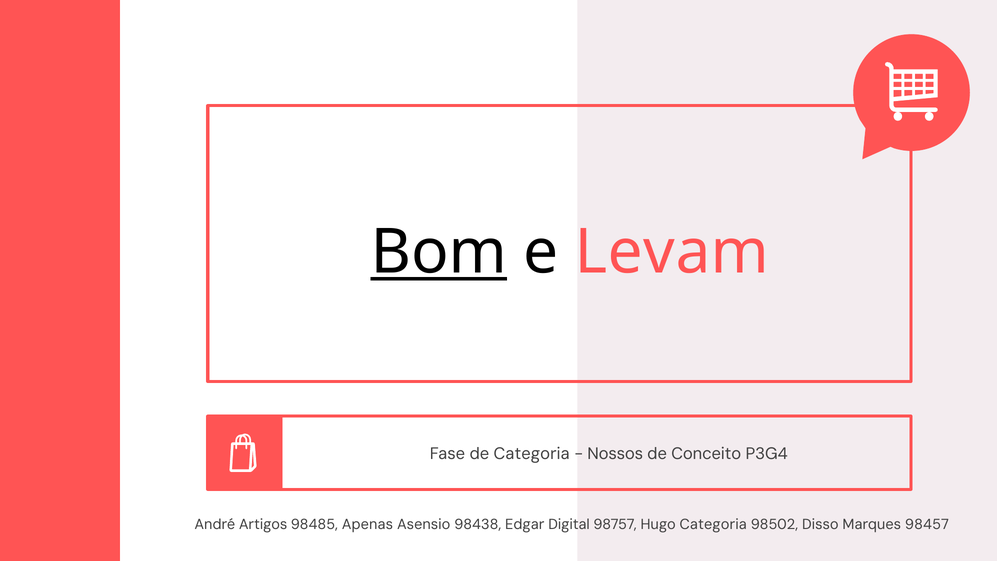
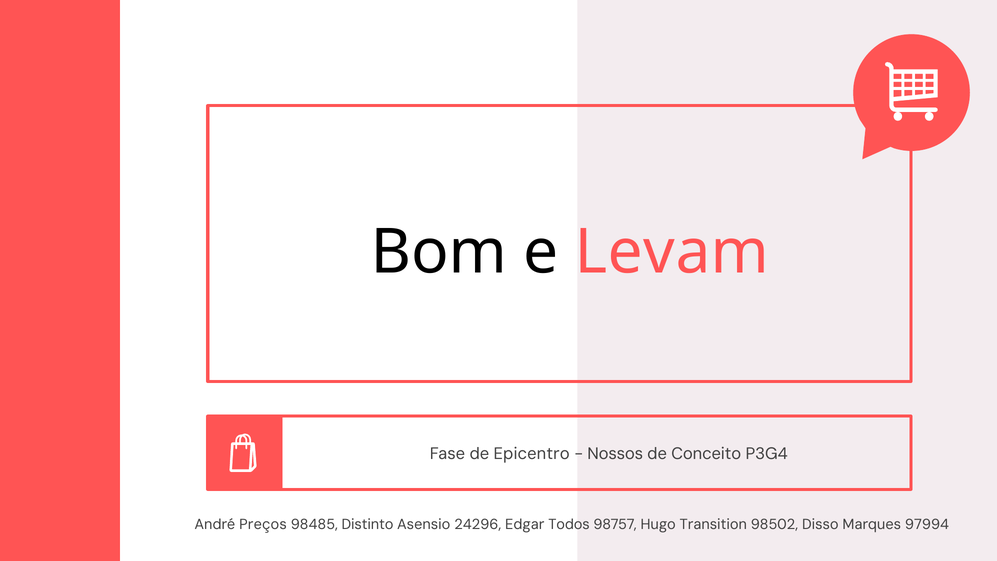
Bom underline: present -> none
de Categoria: Categoria -> Epicentro
Artigos: Artigos -> Preços
Apenas: Apenas -> Distinto
98438: 98438 -> 24296
Digital: Digital -> Todos
Hugo Categoria: Categoria -> Transition
98457: 98457 -> 97994
